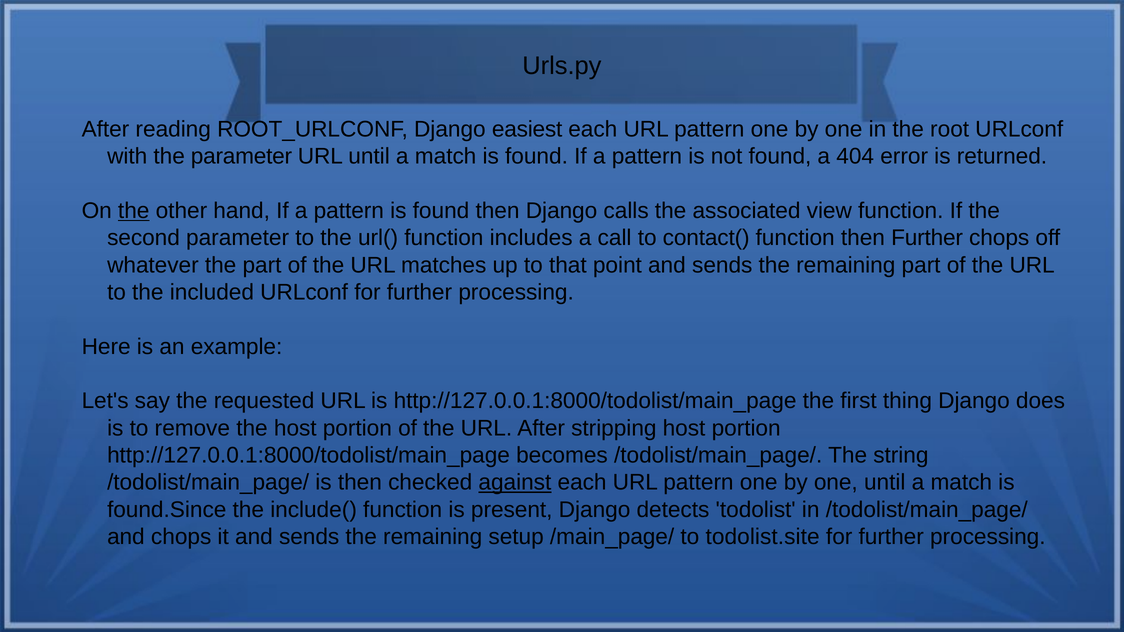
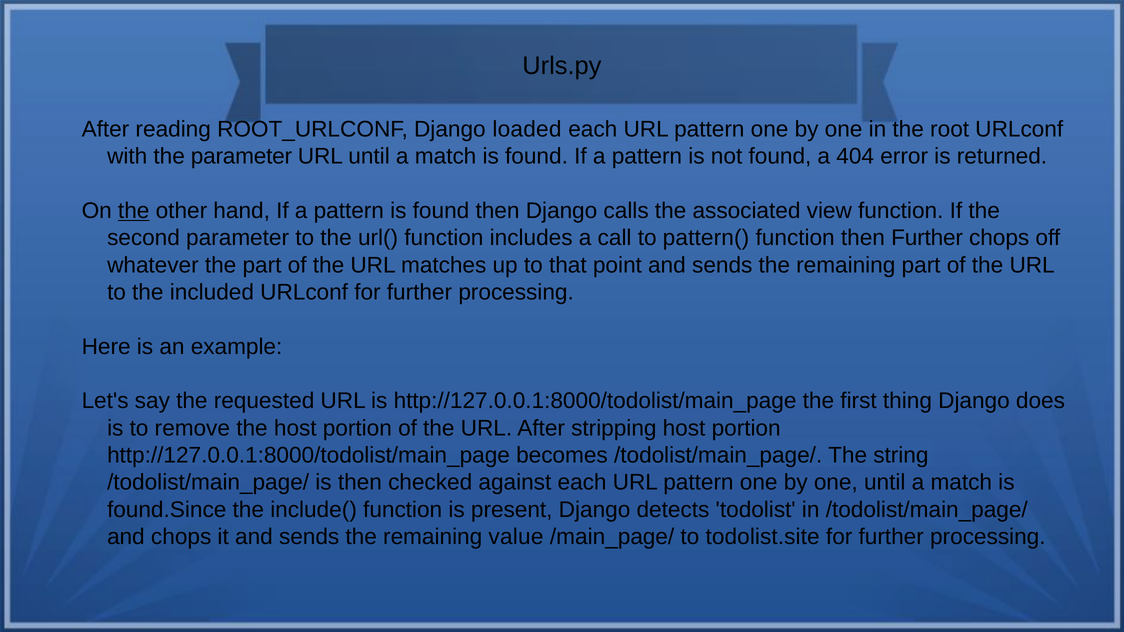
easiest: easiest -> loaded
contact(: contact( -> pattern(
against underline: present -> none
setup: setup -> value
